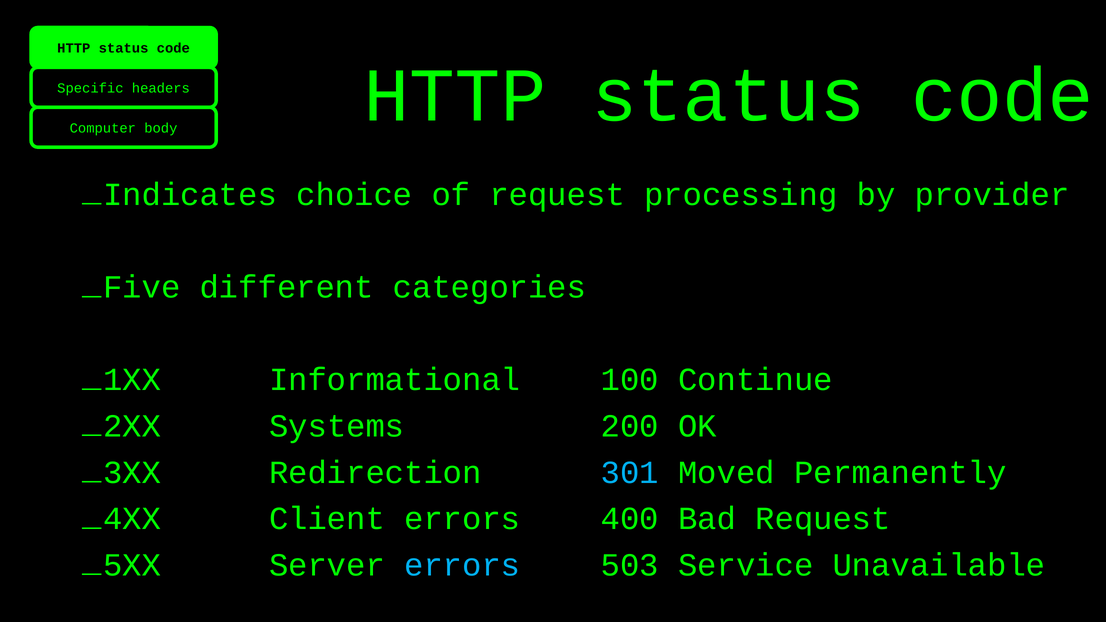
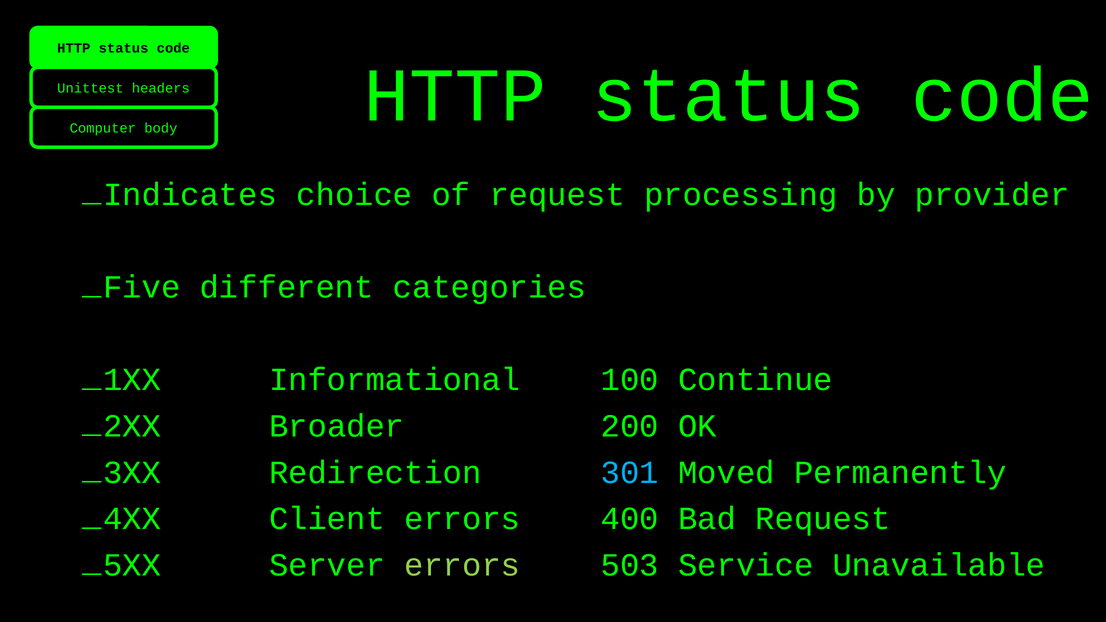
Specific: Specific -> Unittest
Systems: Systems -> Broader
errors at (462, 565) colour: light blue -> light green
